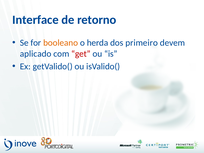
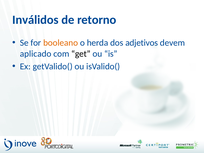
Interface: Interface -> Inválidos
primeiro: primeiro -> adjetivos
get colour: red -> black
